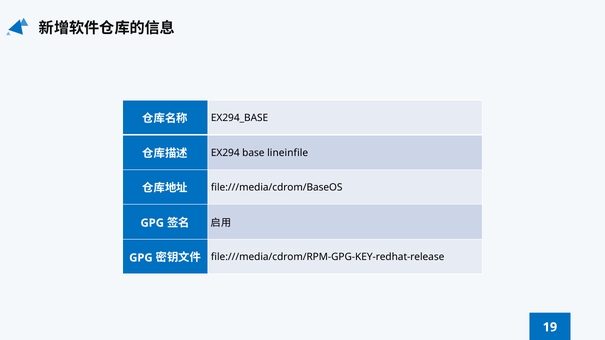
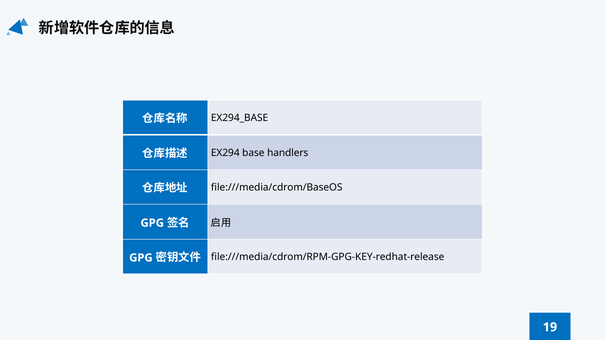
lineinfile: lineinfile -> handlers
